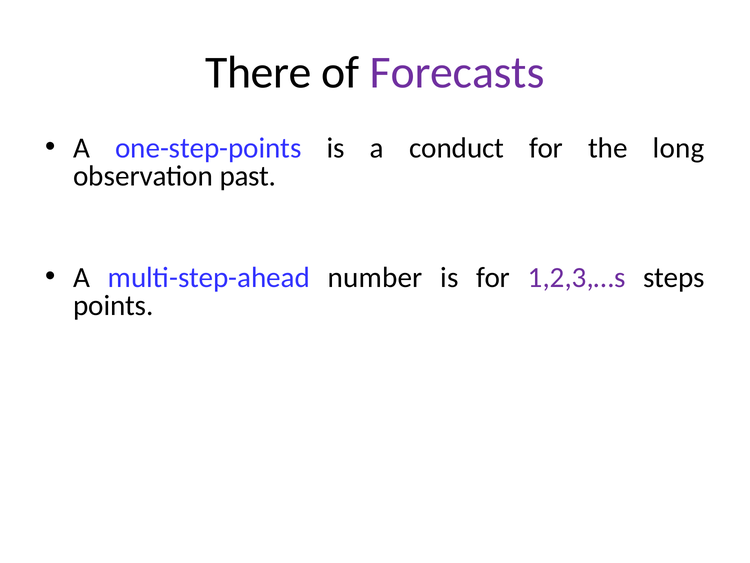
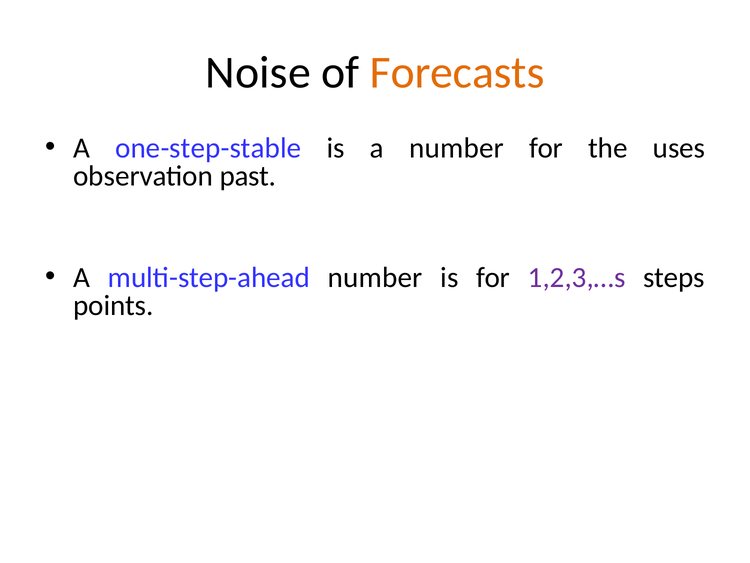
There: There -> Noise
Forecasts colour: purple -> orange
one-step-points: one-step-points -> one-step-stable
a conduct: conduct -> number
long: long -> uses
